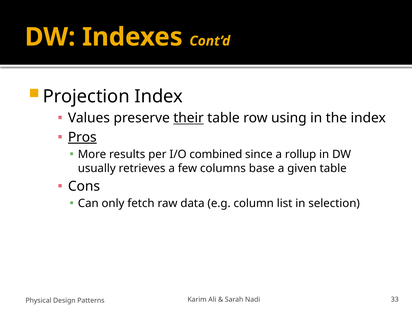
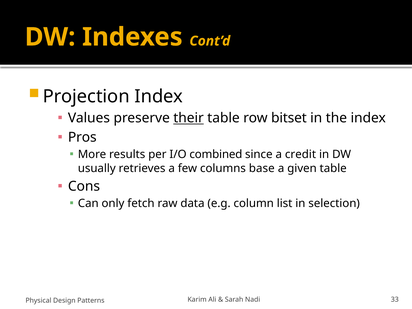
using: using -> bitset
Pros underline: present -> none
rollup: rollup -> credit
